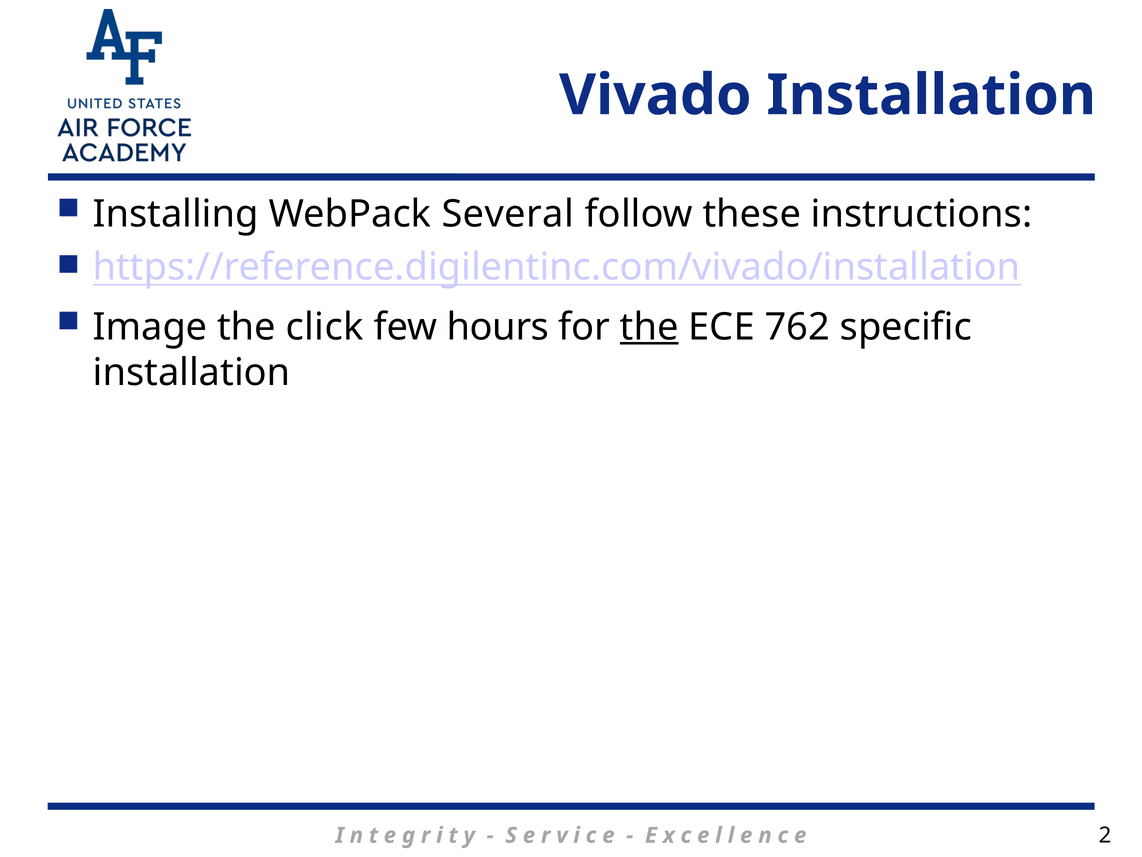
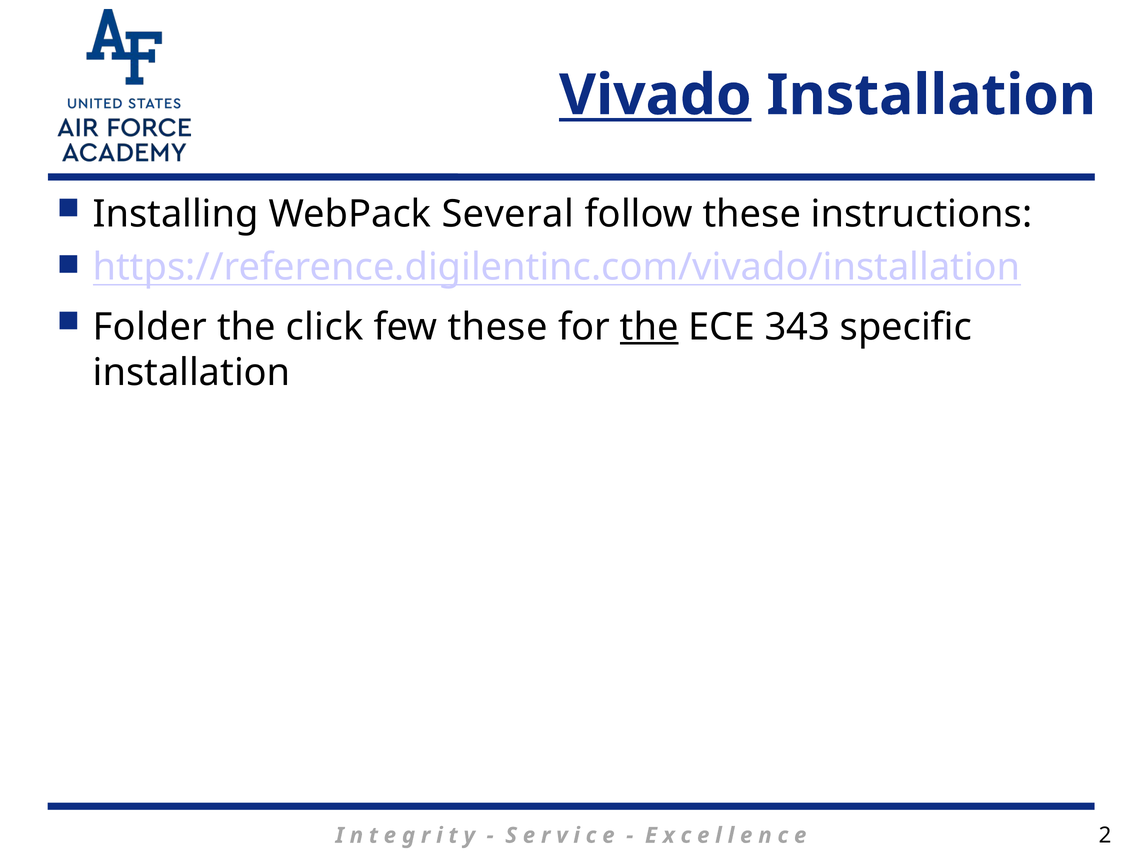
Vivado underline: none -> present
Image: Image -> Folder
few hours: hours -> these
762: 762 -> 343
